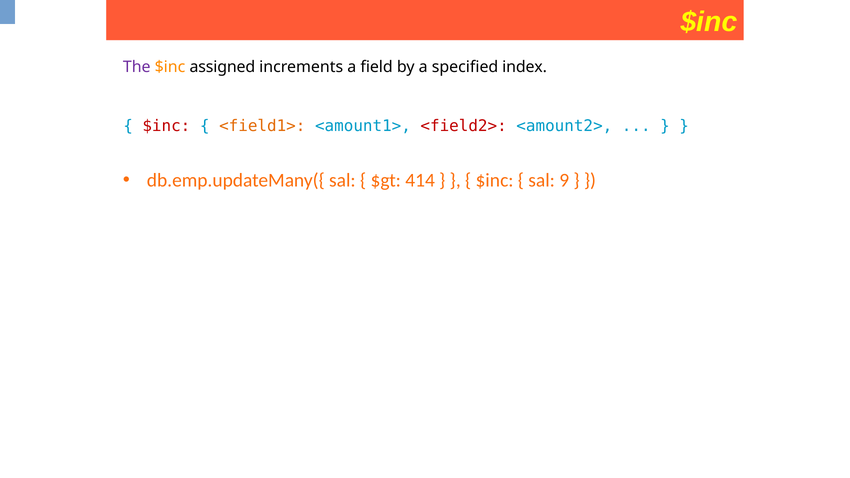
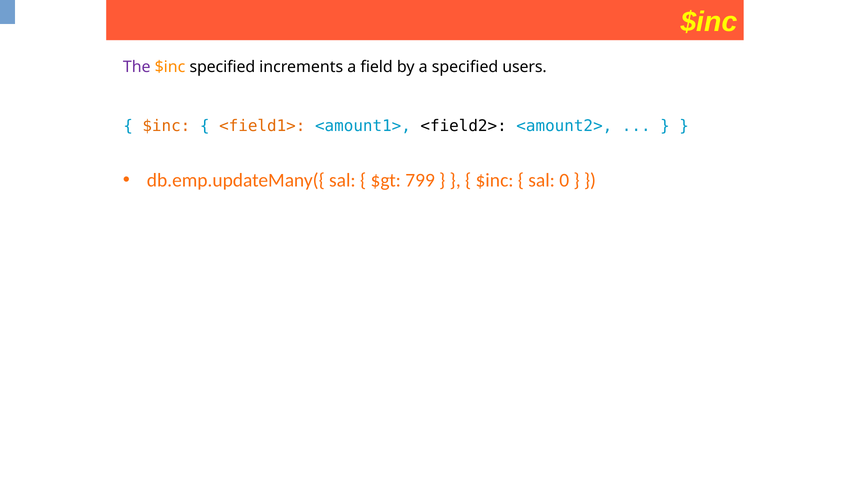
$inc assigned: assigned -> specified
index: index -> users
$inc at (166, 126) colour: red -> orange
<field2> colour: red -> black
414: 414 -> 799
9: 9 -> 0
